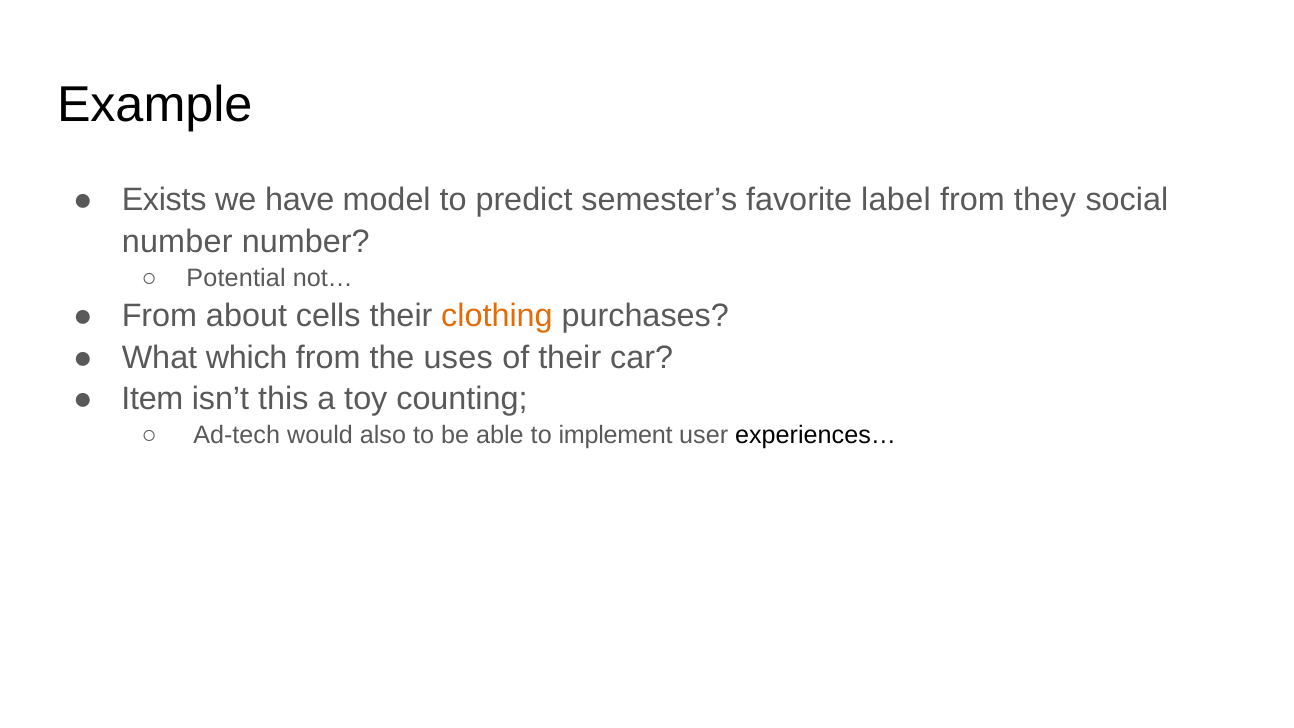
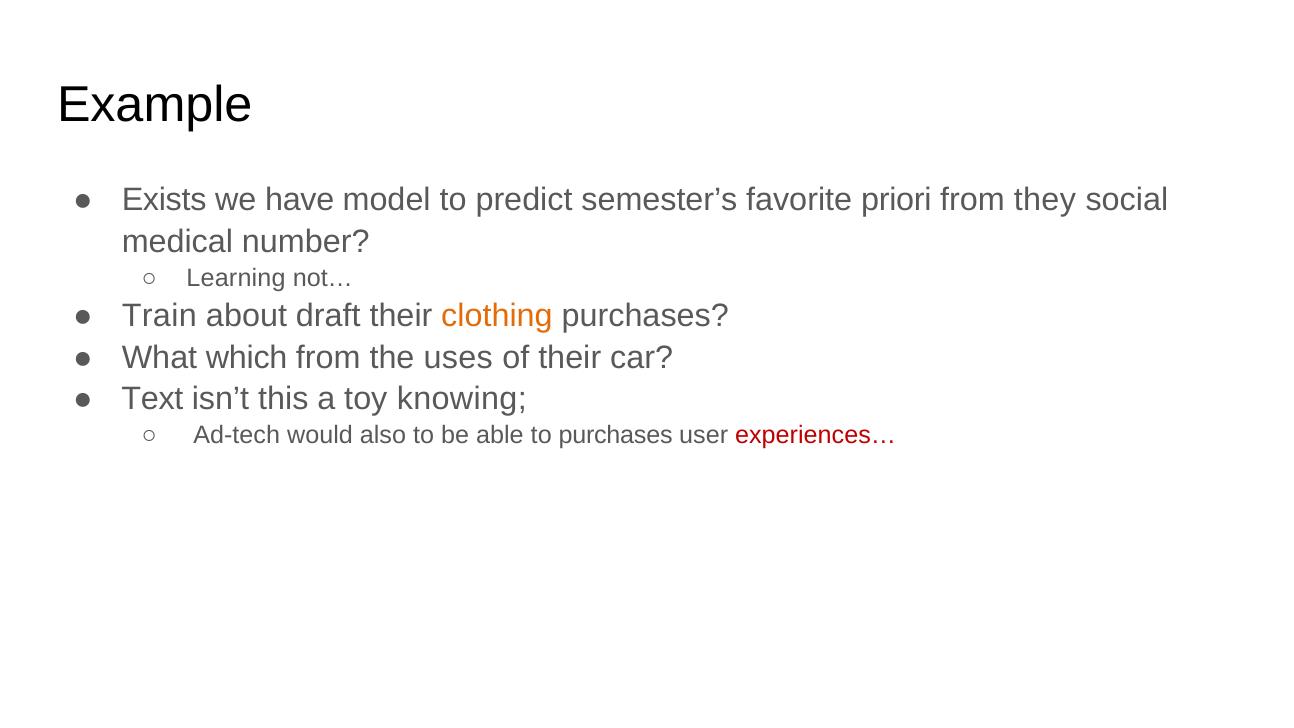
label: label -> priori
number at (177, 242): number -> medical
Potential: Potential -> Learning
From at (159, 316): From -> Train
cells: cells -> draft
Item: Item -> Text
counting: counting -> knowing
to implement: implement -> purchases
experiences… colour: black -> red
